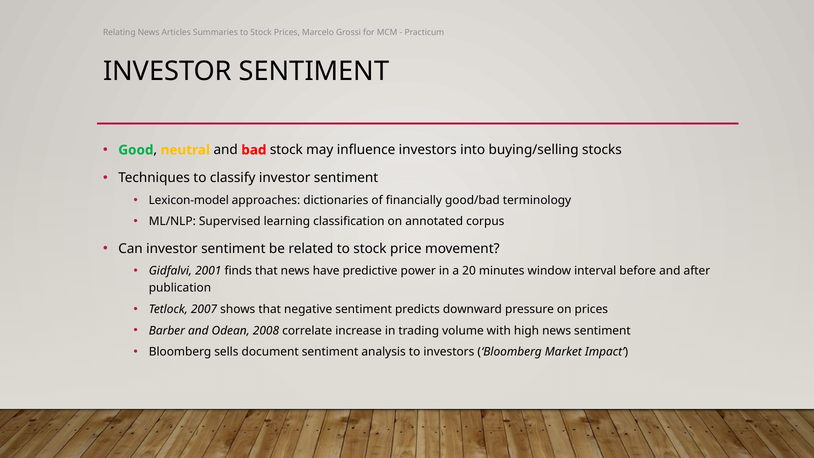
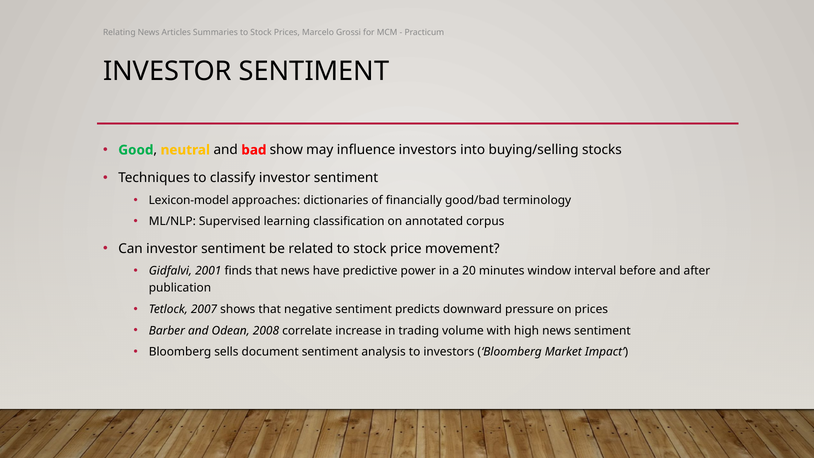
bad stock: stock -> show
